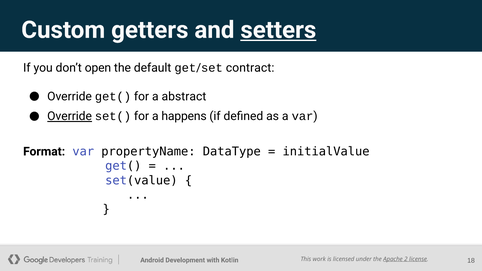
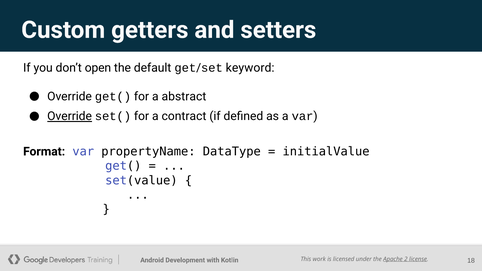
setters underline: present -> none
contract: contract -> keyword
happens: happens -> contract
